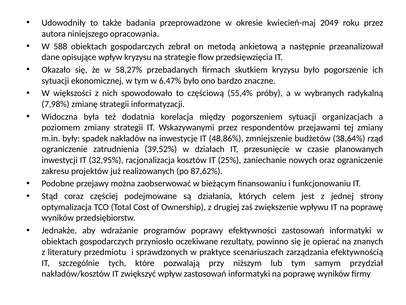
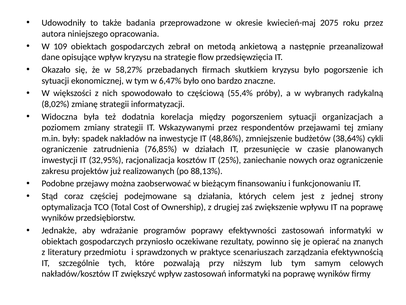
2049: 2049 -> 2075
588: 588 -> 109
7,98%: 7,98% -> 8,02%
rząd: rząd -> cykli
39,52%: 39,52% -> 76,85%
87,62%: 87,62% -> 88,13%
przydział: przydział -> celowych
